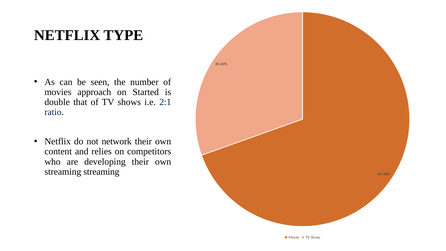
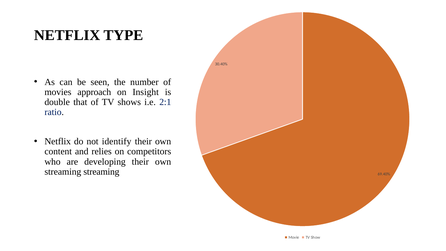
Started: Started -> Insight
network: network -> identify
